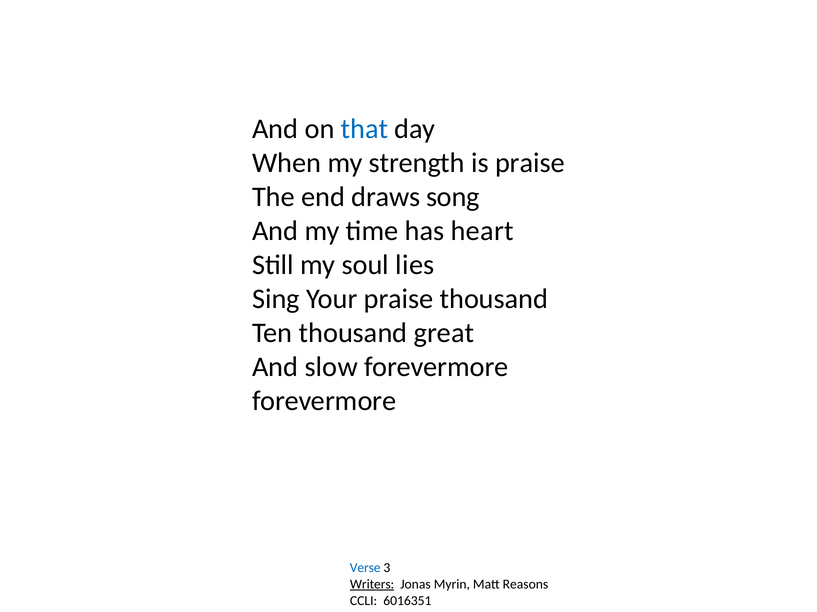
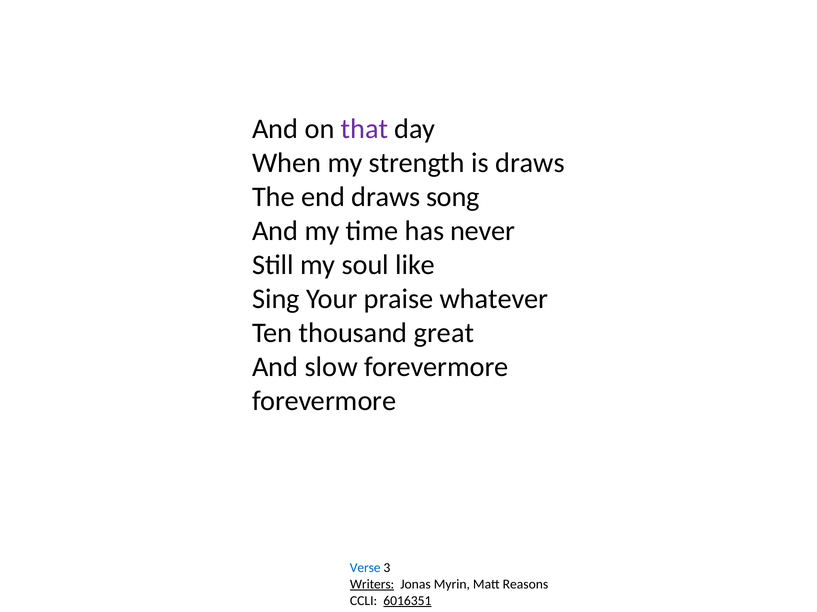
that colour: blue -> purple
is praise: praise -> draws
heart: heart -> never
lies: lies -> like
praise thousand: thousand -> whatever
6016351 underline: none -> present
